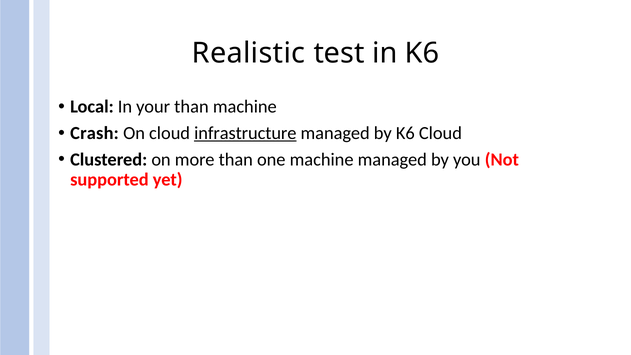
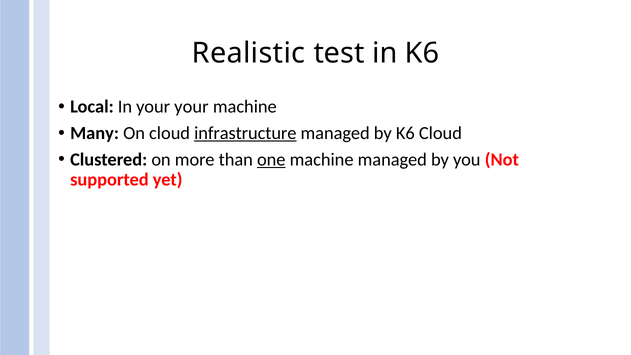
your than: than -> your
Crash: Crash -> Many
one underline: none -> present
